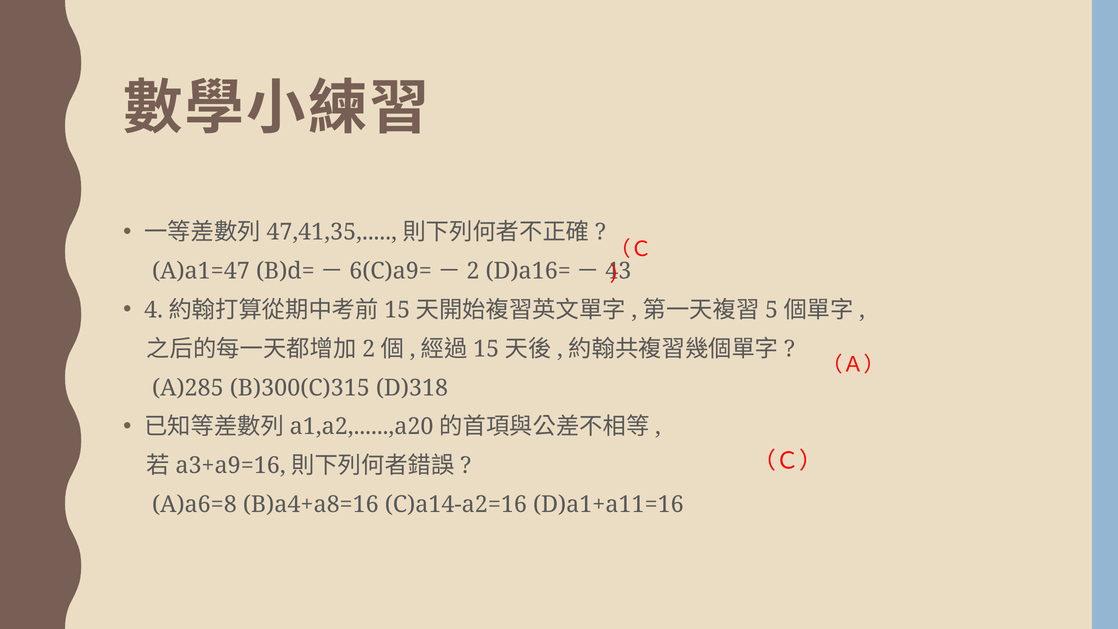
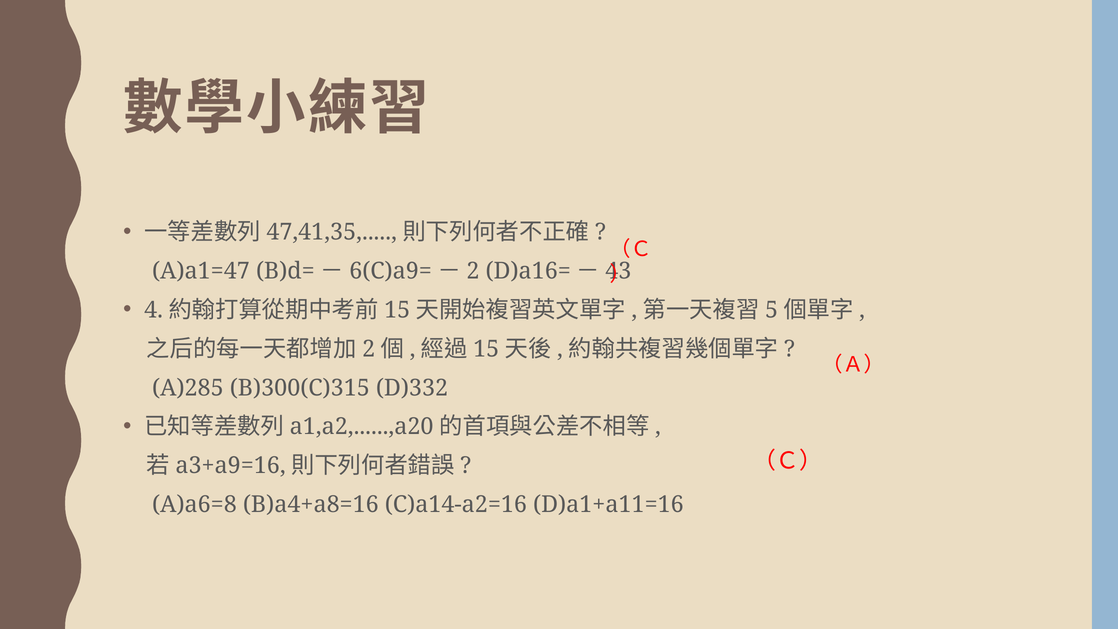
D)318: D)318 -> D)332
